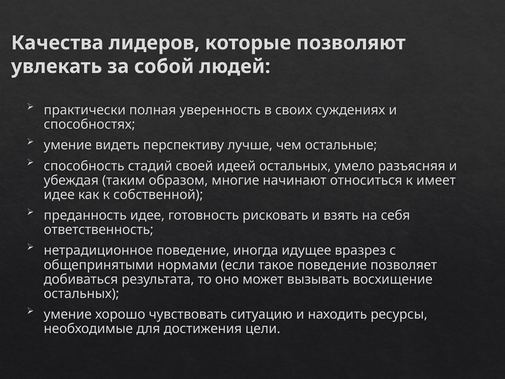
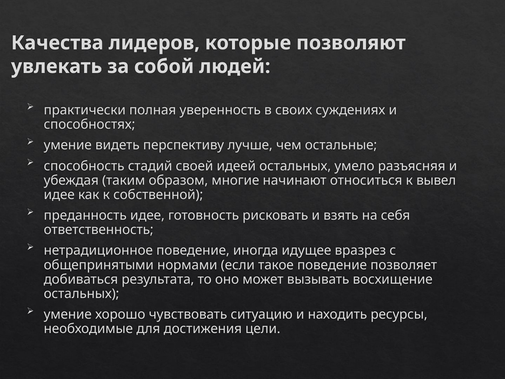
имеет: имеет -> вывел
